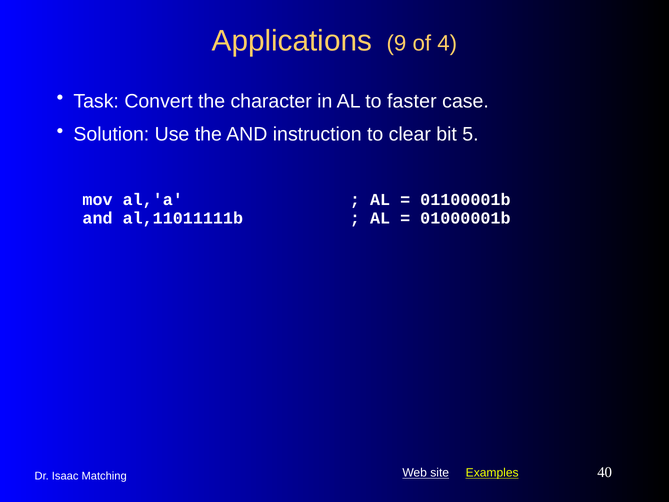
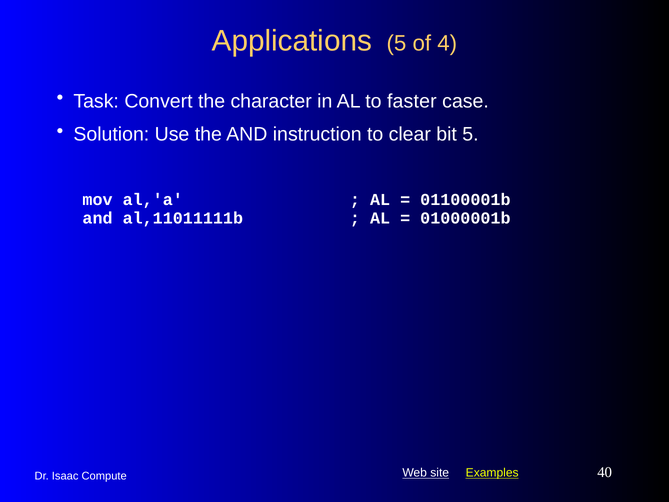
Applications 9: 9 -> 5
Matching: Matching -> Compute
